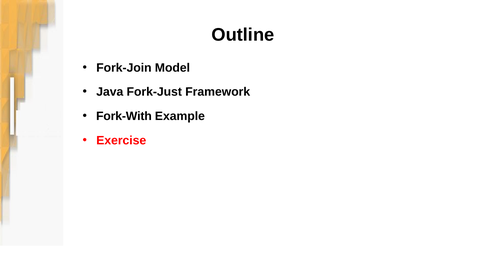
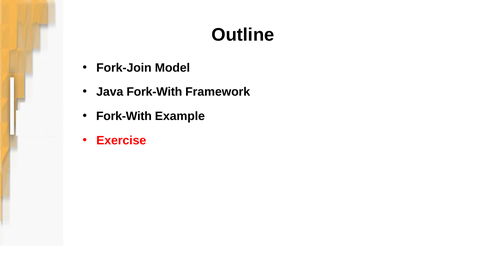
Java Fork-Just: Fork-Just -> Fork-With
